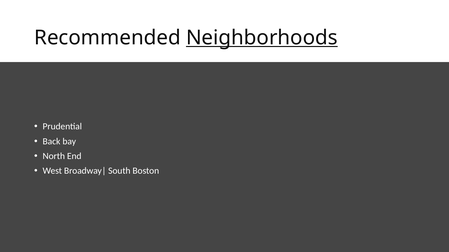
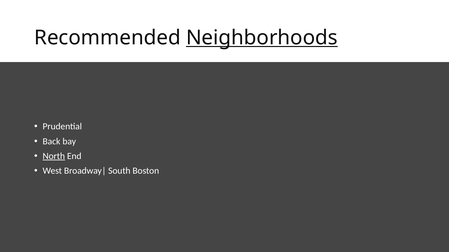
North underline: none -> present
